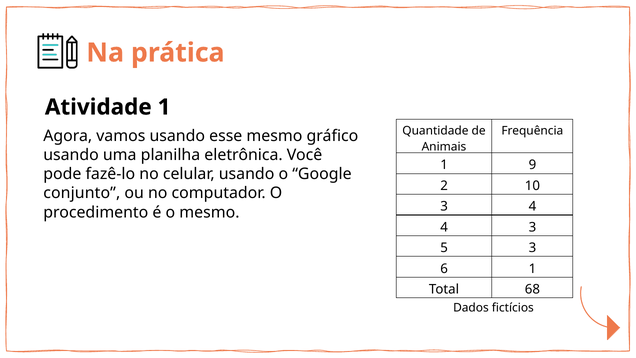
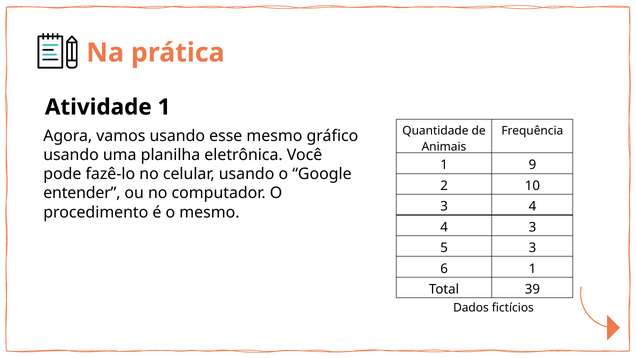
conjunto: conjunto -> entender
68: 68 -> 39
